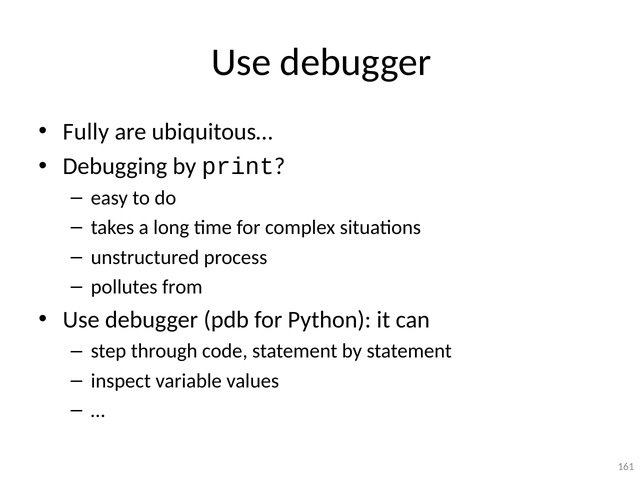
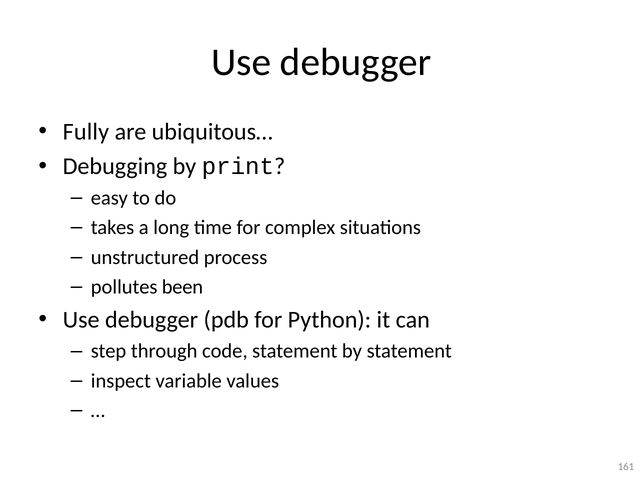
from: from -> been
